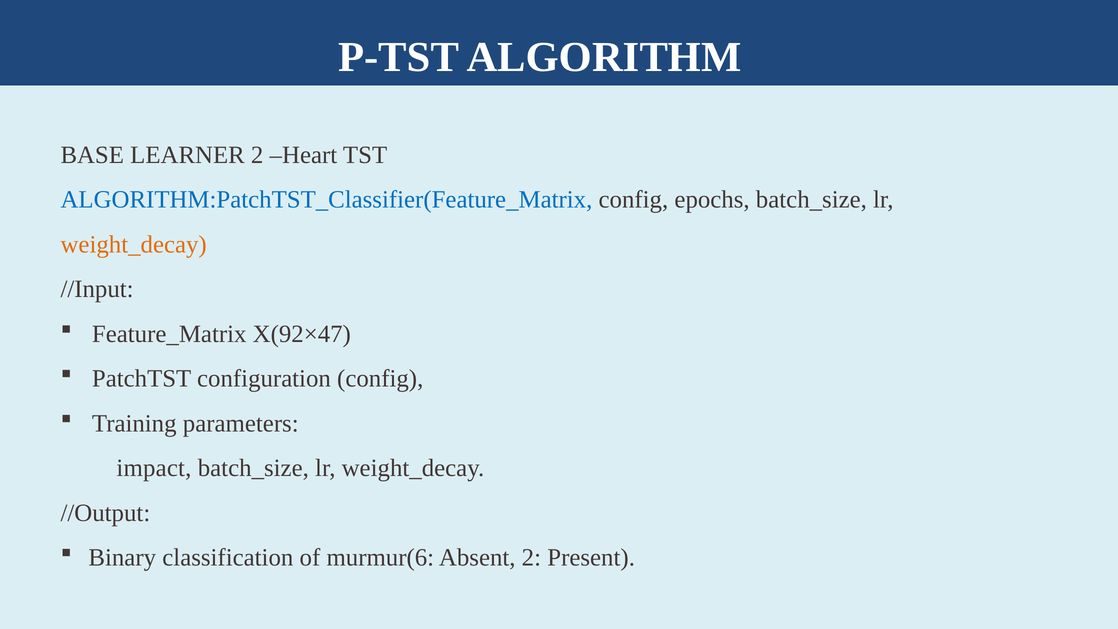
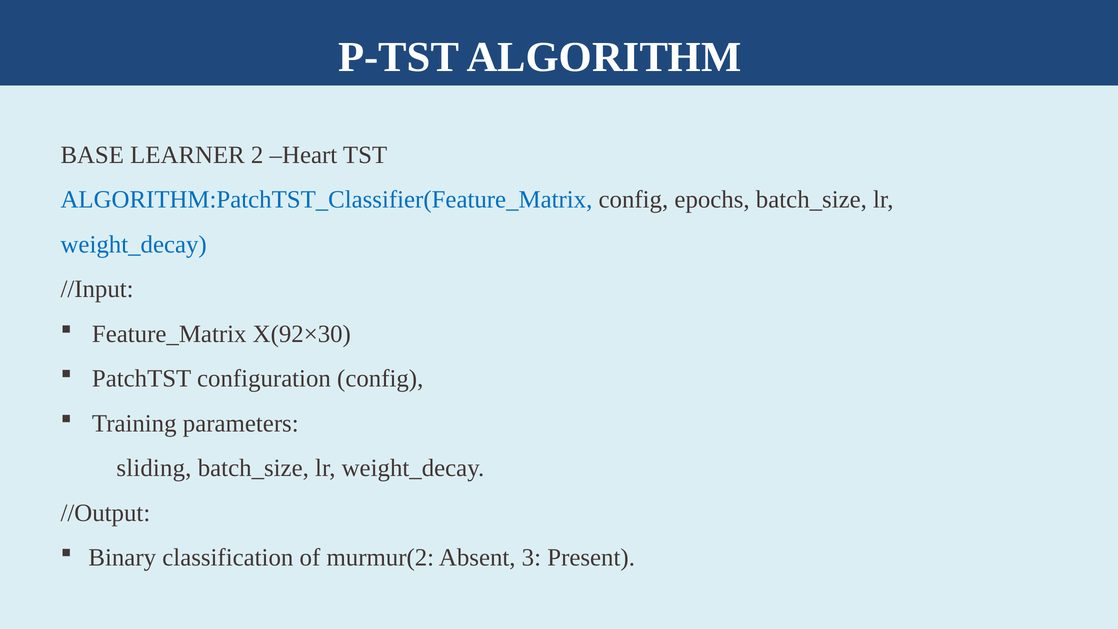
weight_decay at (134, 244) colour: orange -> blue
X(92×47: X(92×47 -> X(92×30
impact: impact -> sliding
murmur(6: murmur(6 -> murmur(2
Absent 2: 2 -> 3
